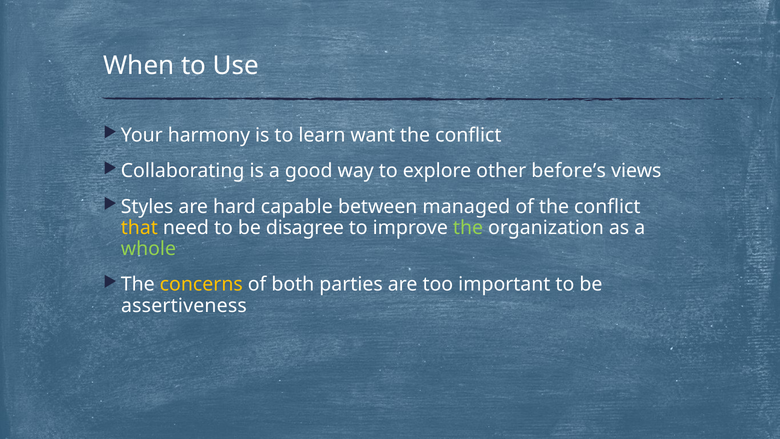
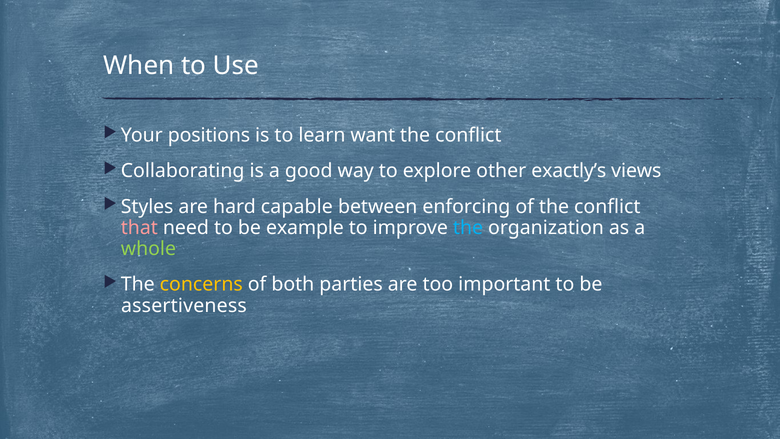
harmony: harmony -> positions
before’s: before’s -> exactly’s
managed: managed -> enforcing
that colour: yellow -> pink
disagree: disagree -> example
the at (468, 228) colour: light green -> light blue
